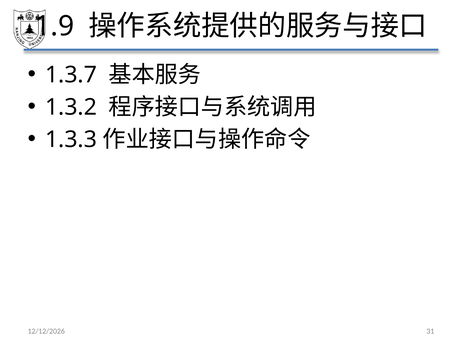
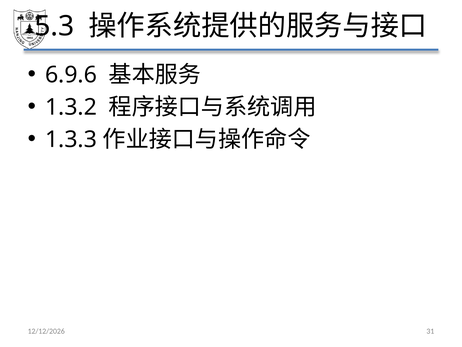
1.9: 1.9 -> 5.3
1.3.7: 1.3.7 -> 6.9.6
